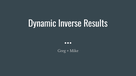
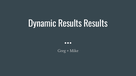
Dynamic Inverse: Inverse -> Results
